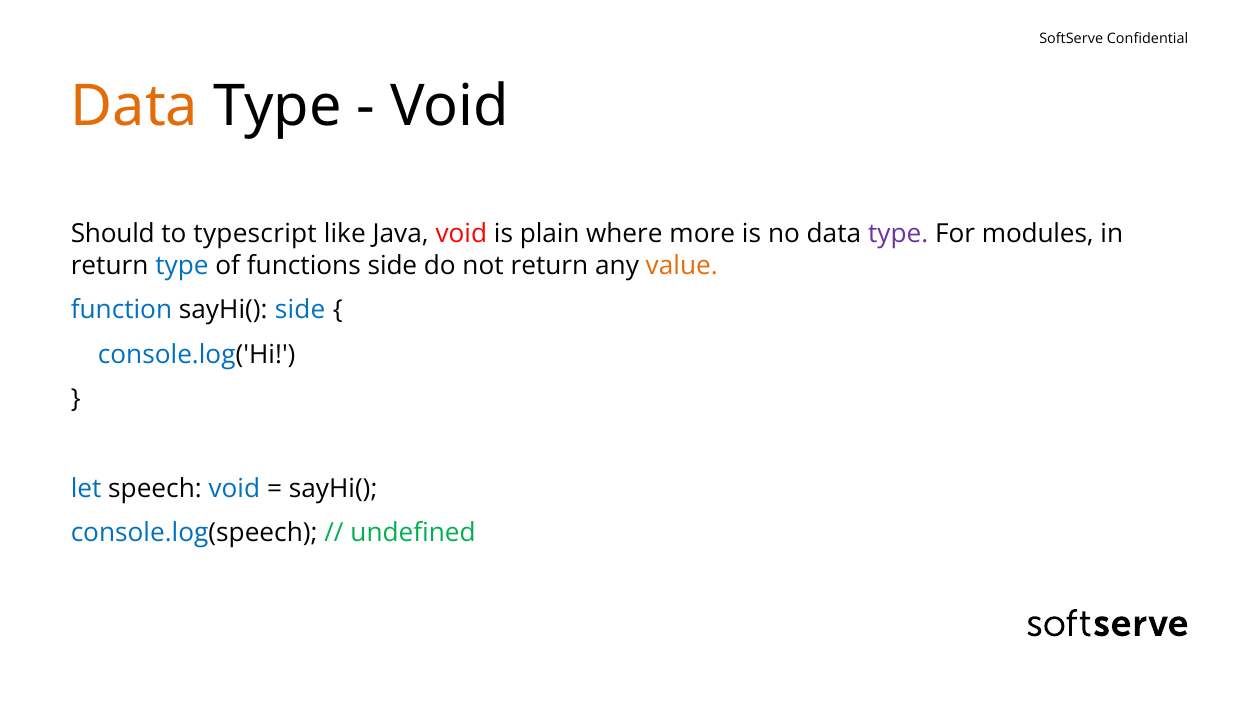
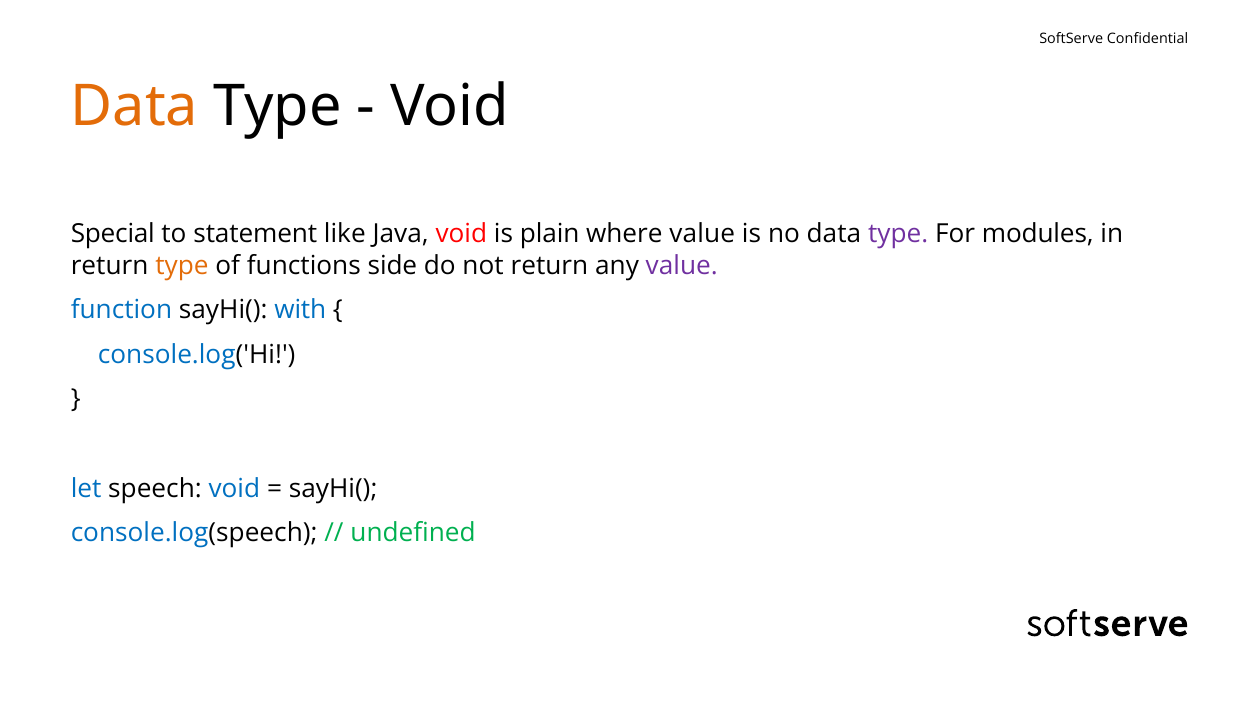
Should: Should -> Special
typescript: typescript -> statement
where more: more -> value
type at (182, 266) colour: blue -> orange
value at (682, 266) colour: orange -> purple
sayHi( side: side -> with
